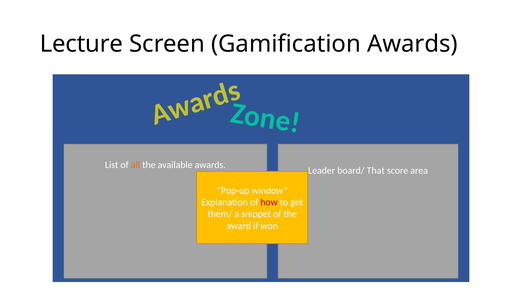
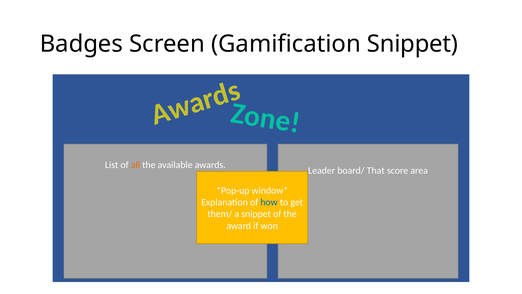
Lecture: Lecture -> Badges
Gamification Awards: Awards -> Snippet
how colour: red -> blue
